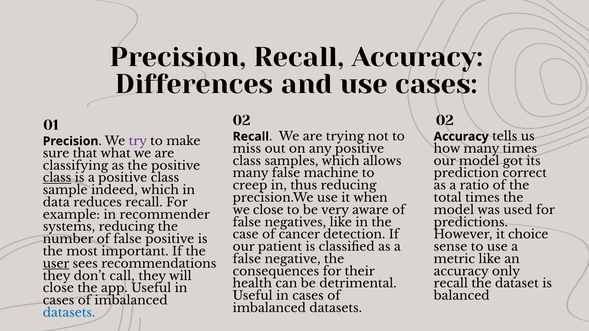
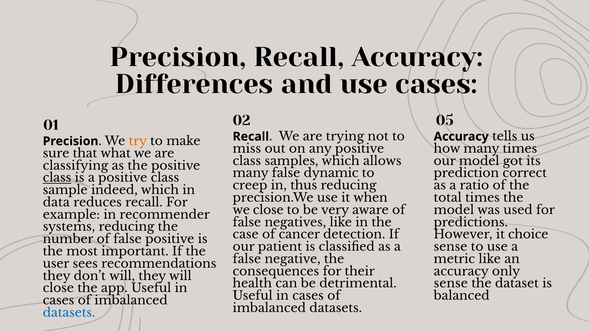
02 02: 02 -> 05
try colour: purple -> orange
machine: machine -> dynamic
user underline: present -> none
don’t call: call -> will
recall at (451, 284): recall -> sense
